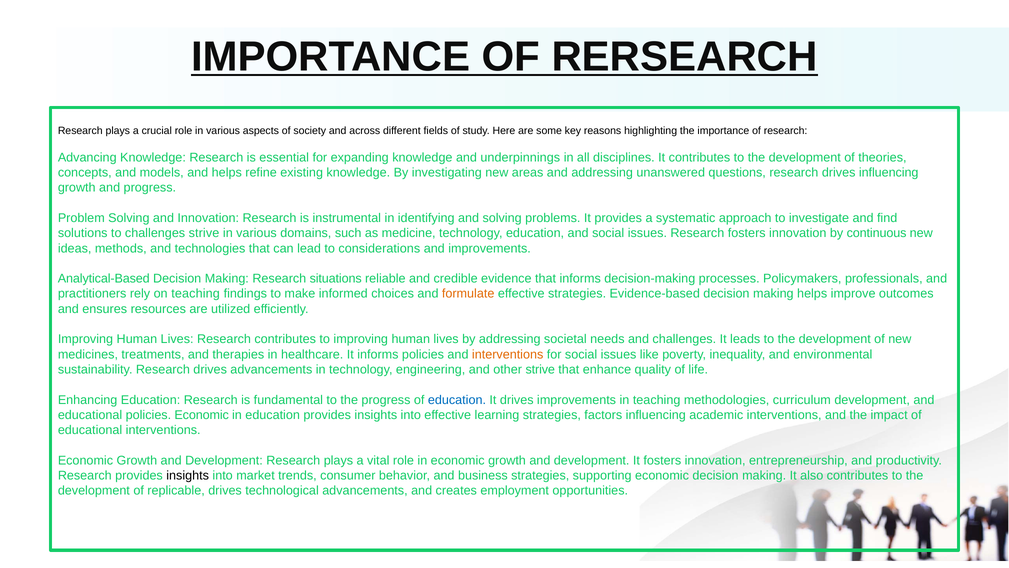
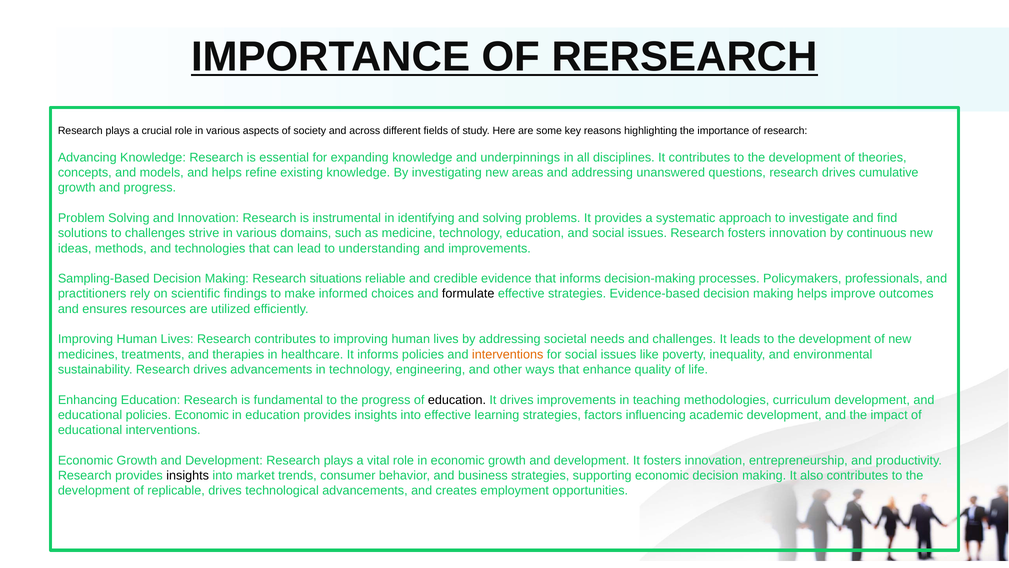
drives influencing: influencing -> cumulative
considerations: considerations -> understanding
Analytical-Based: Analytical-Based -> Sampling-Based
on teaching: teaching -> scientific
formulate colour: orange -> black
other strive: strive -> ways
education at (457, 400) colour: blue -> black
academic interventions: interventions -> development
